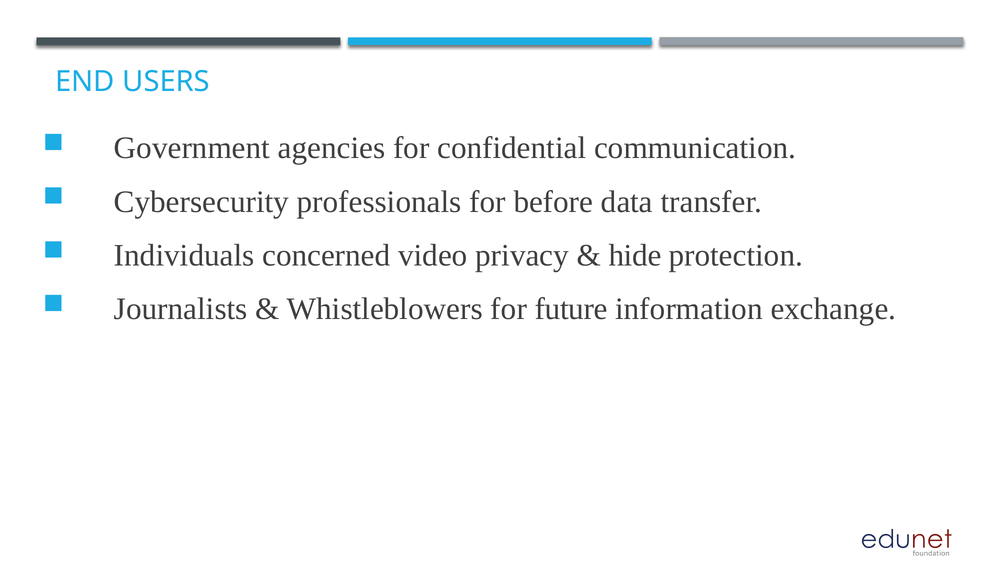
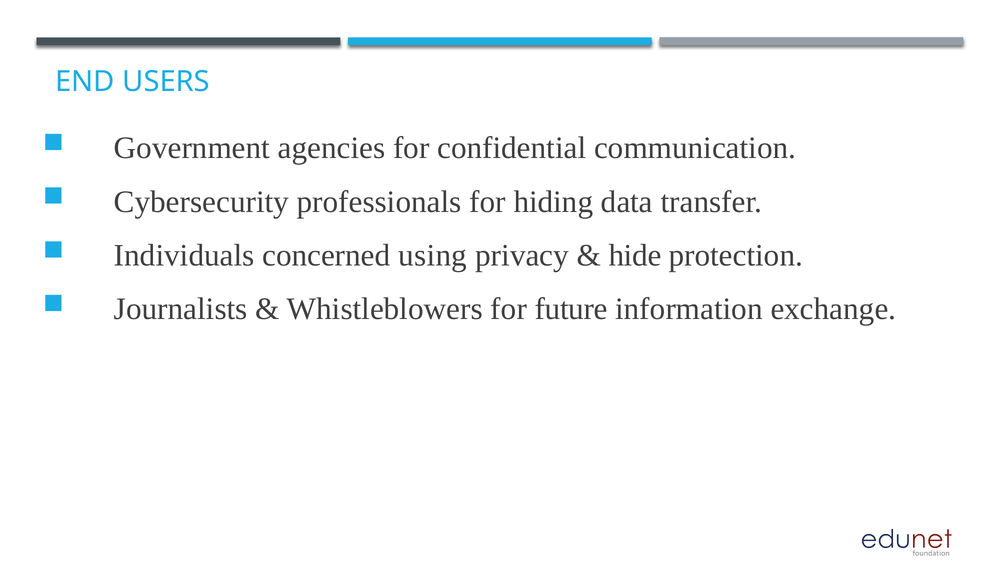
before: before -> hiding
video: video -> using
